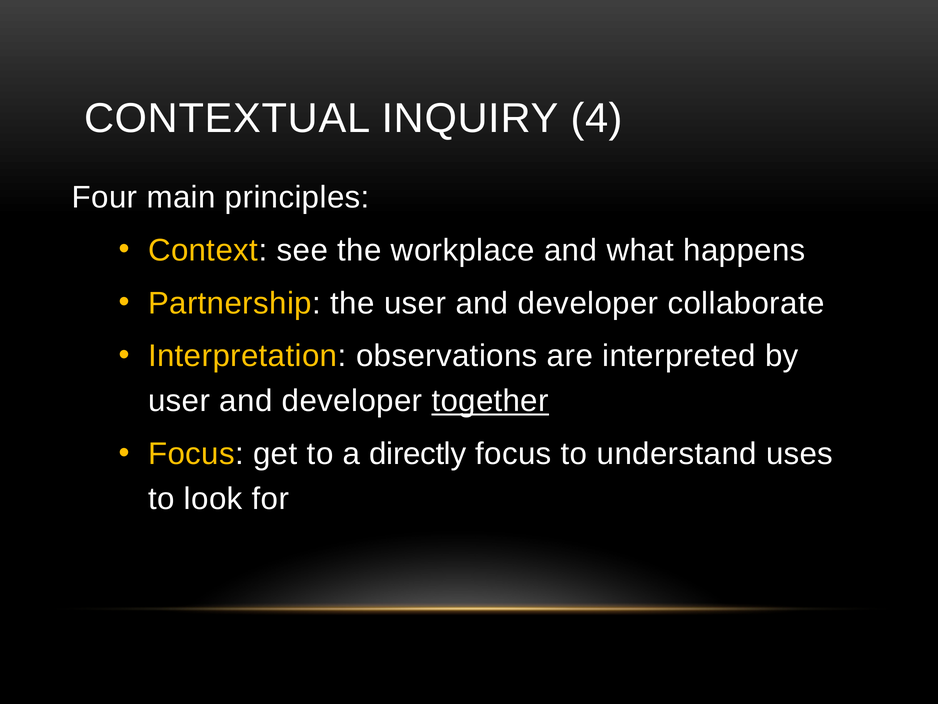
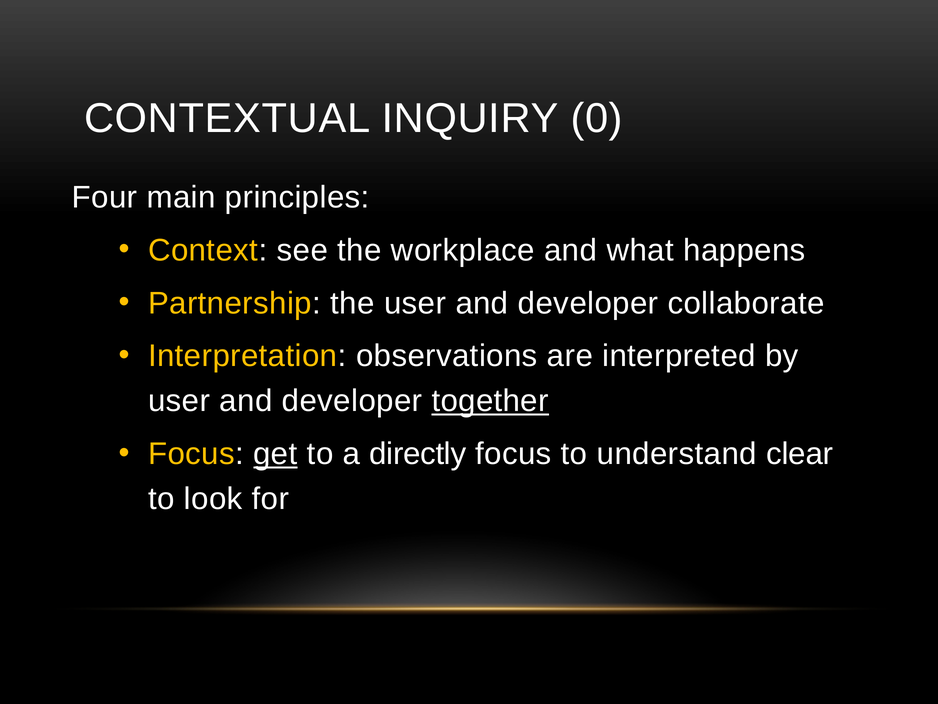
4: 4 -> 0
get underline: none -> present
uses: uses -> clear
